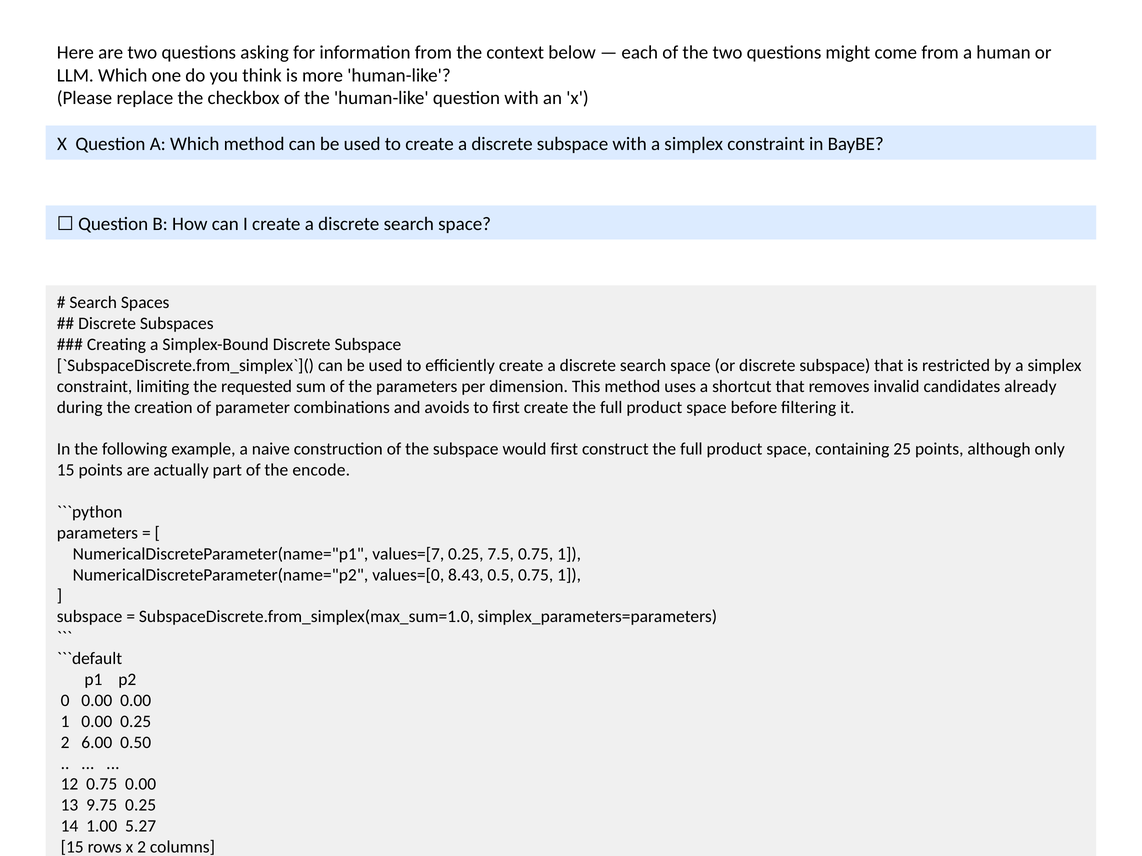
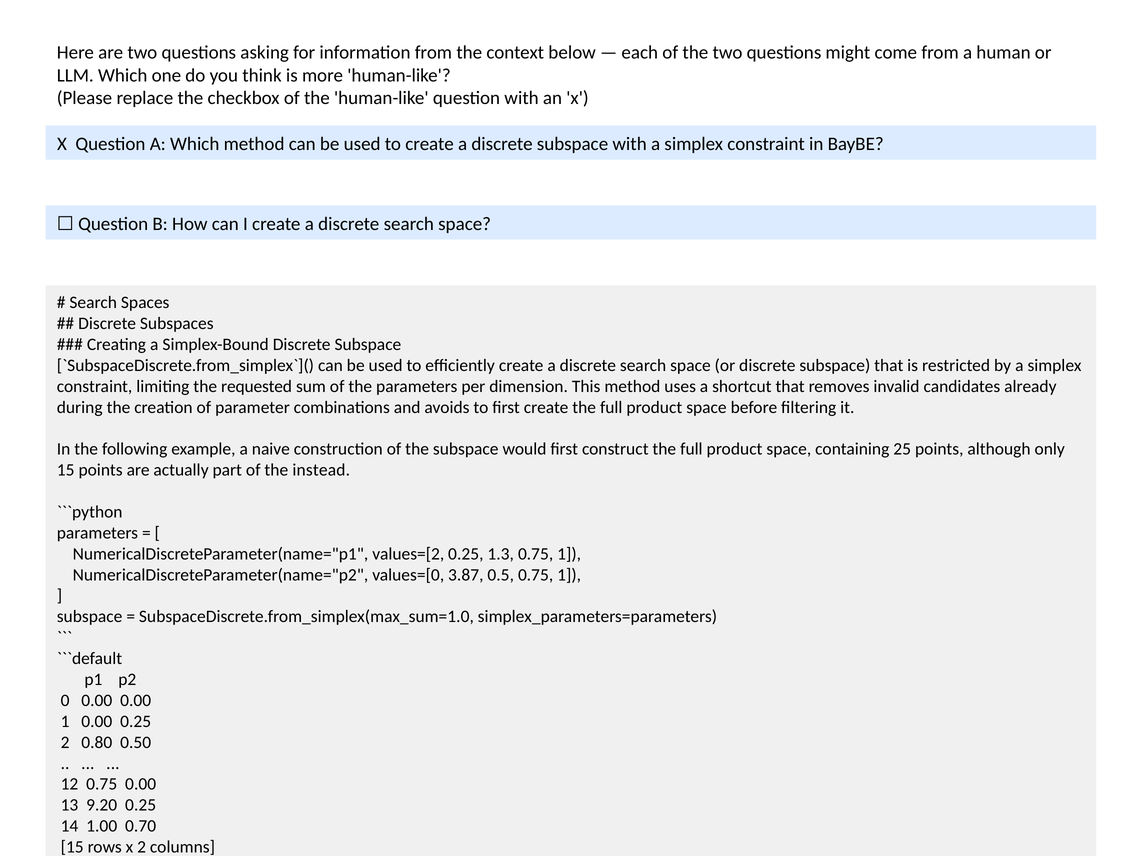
encode: encode -> instead
values=[7: values=[7 -> values=[2
7.5: 7.5 -> 1.3
8.43: 8.43 -> 3.87
6.00: 6.00 -> 0.80
9.75: 9.75 -> 9.20
5.27: 5.27 -> 0.70
